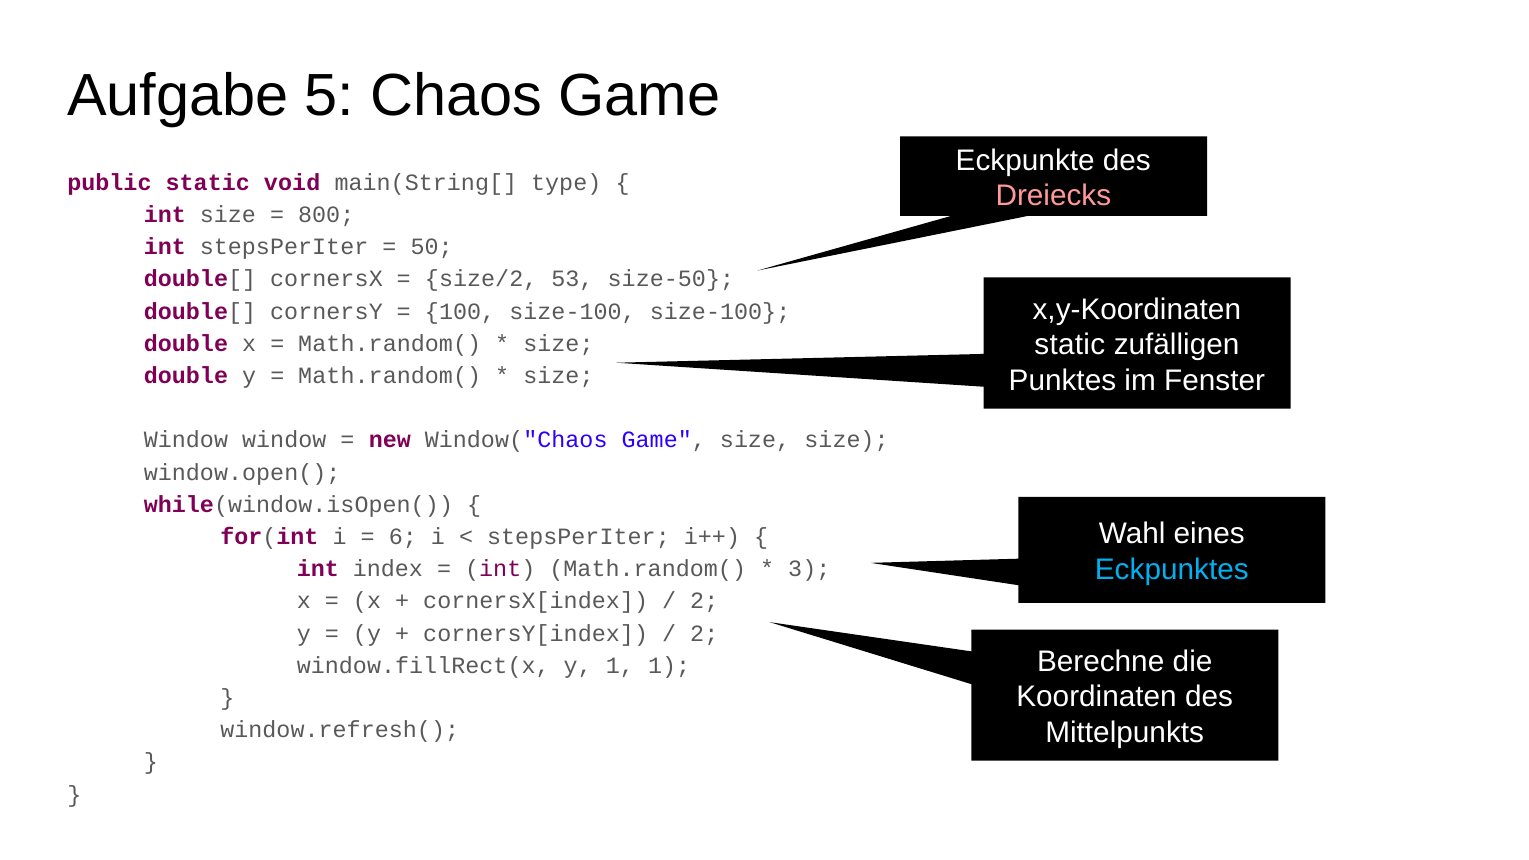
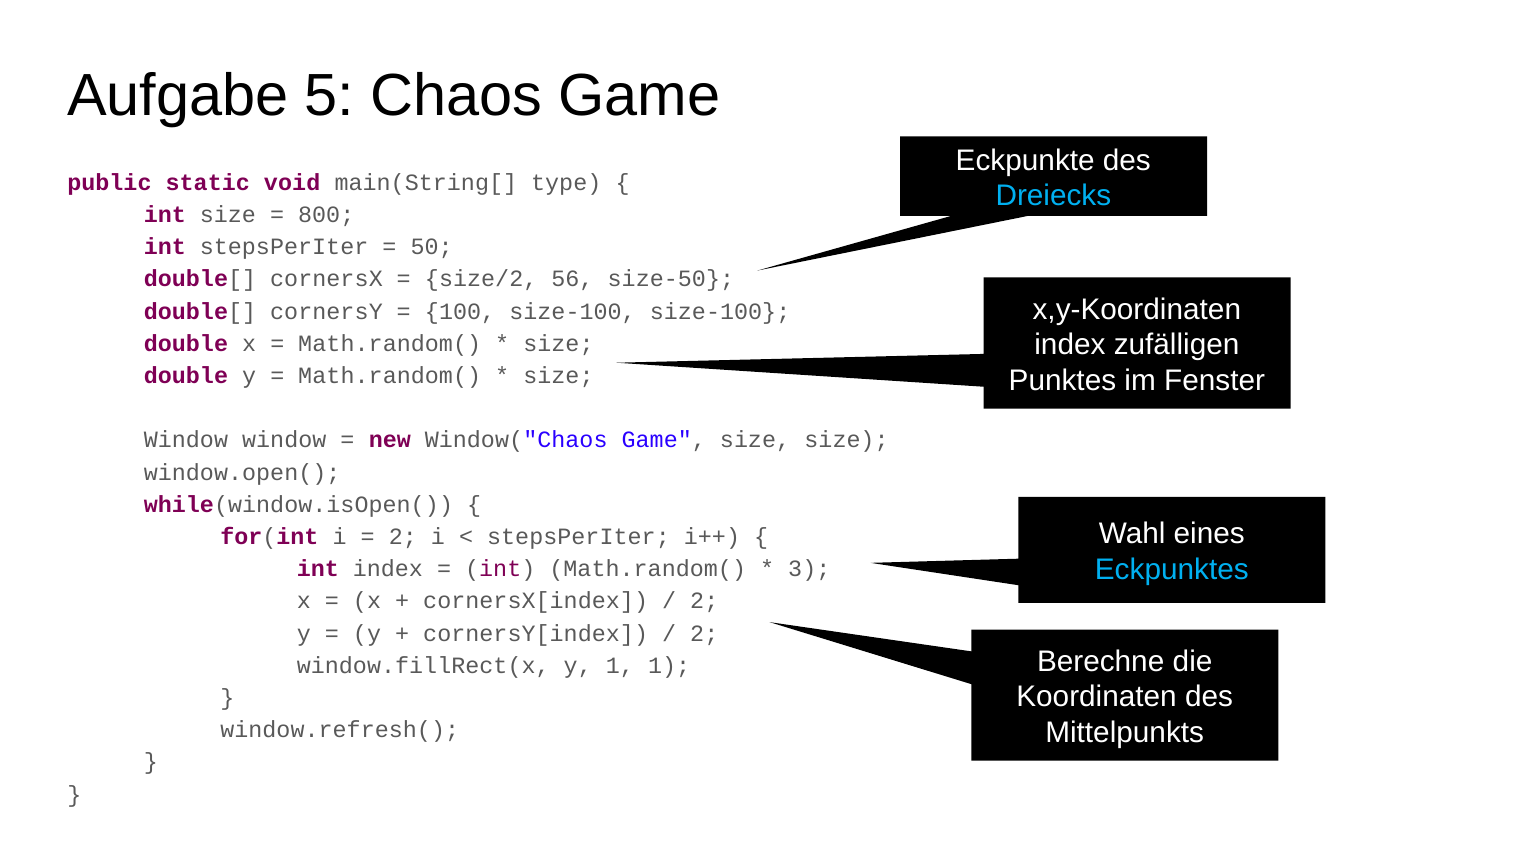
Dreiecks colour: pink -> light blue
53: 53 -> 56
static at (1070, 345): static -> index
6 at (403, 537): 6 -> 2
